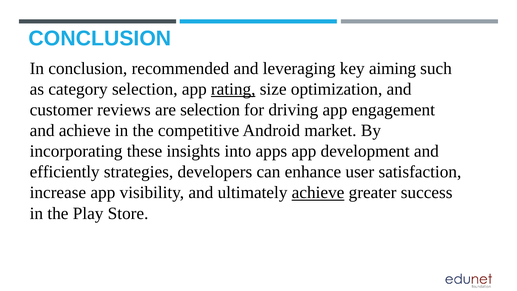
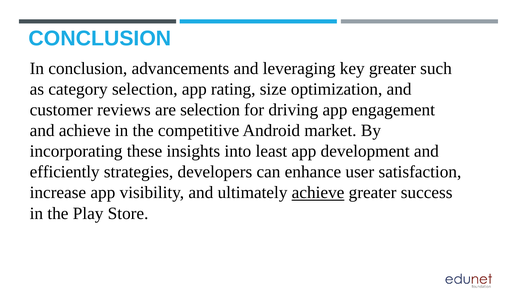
recommended: recommended -> advancements
key aiming: aiming -> greater
rating underline: present -> none
apps: apps -> least
